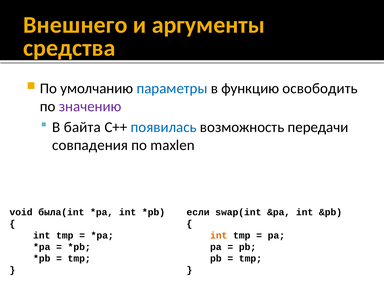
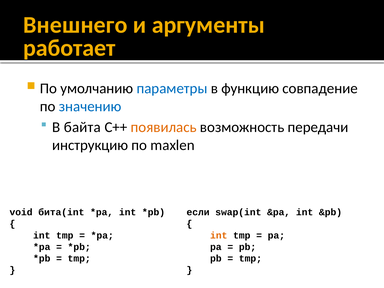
средства: средства -> работает
освободить: освободить -> совпадение
значению colour: purple -> blue
появилась colour: blue -> orange
совпадения: совпадения -> инструкцию
была(int: была(int -> бита(int
